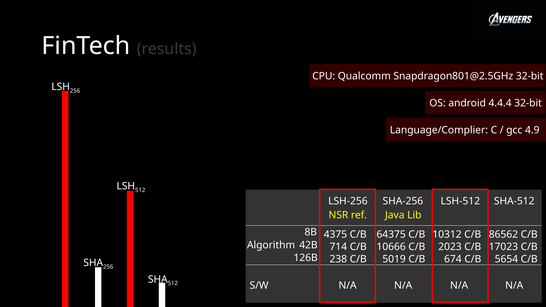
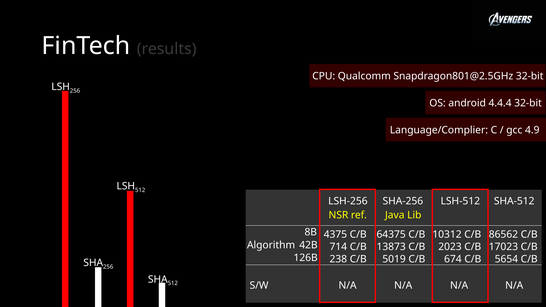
10666: 10666 -> 13873
